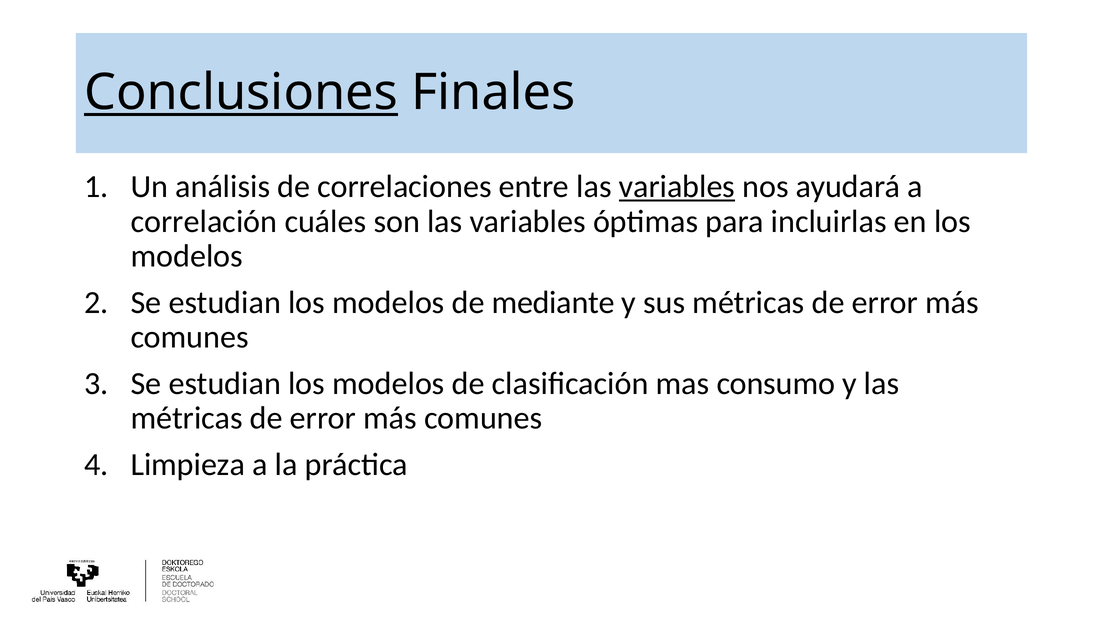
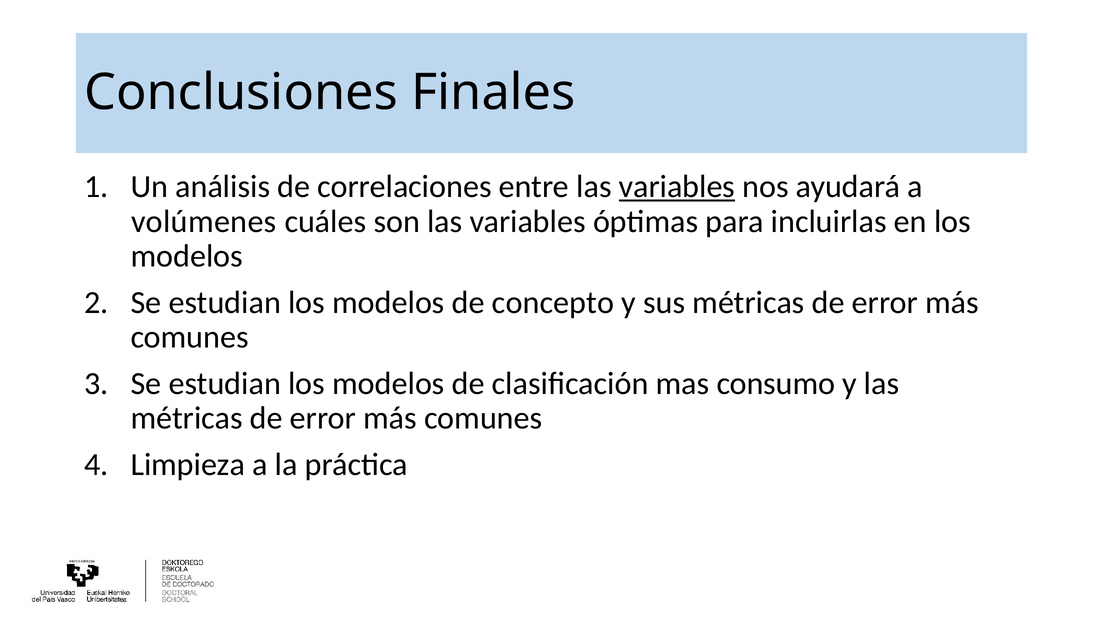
Conclusiones underline: present -> none
correlación: correlación -> volúmenes
mediante: mediante -> concepto
